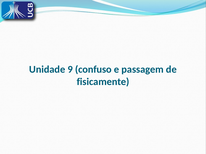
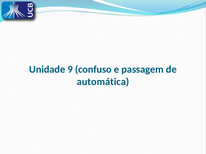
fisicamente: fisicamente -> automática
